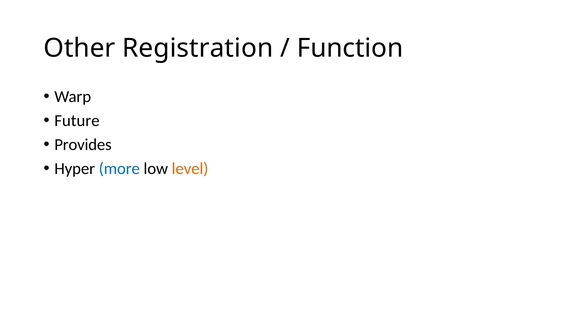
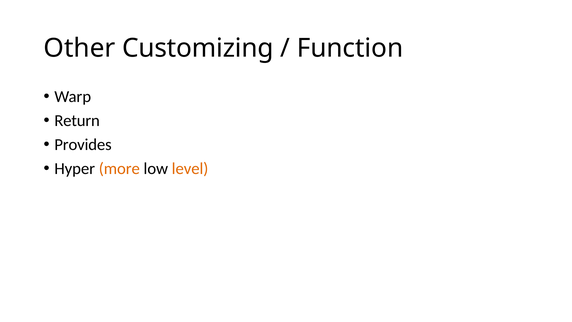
Registration: Registration -> Customizing
Future: Future -> Return
more colour: blue -> orange
